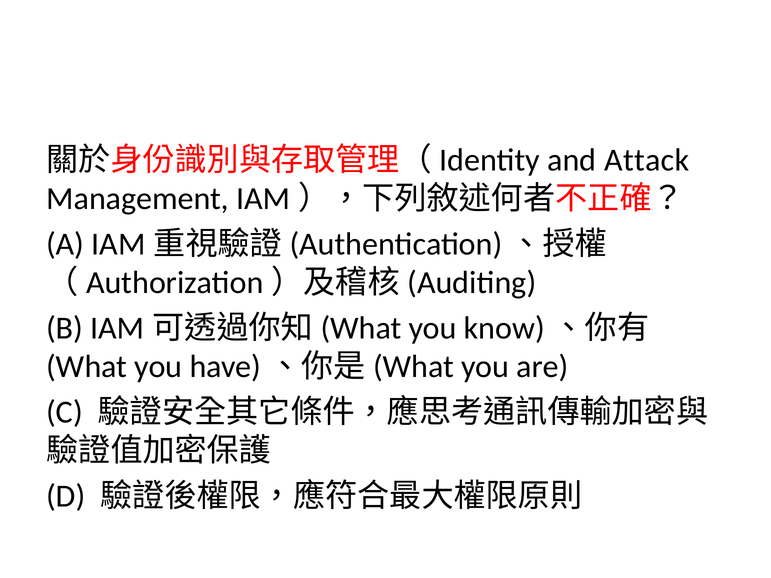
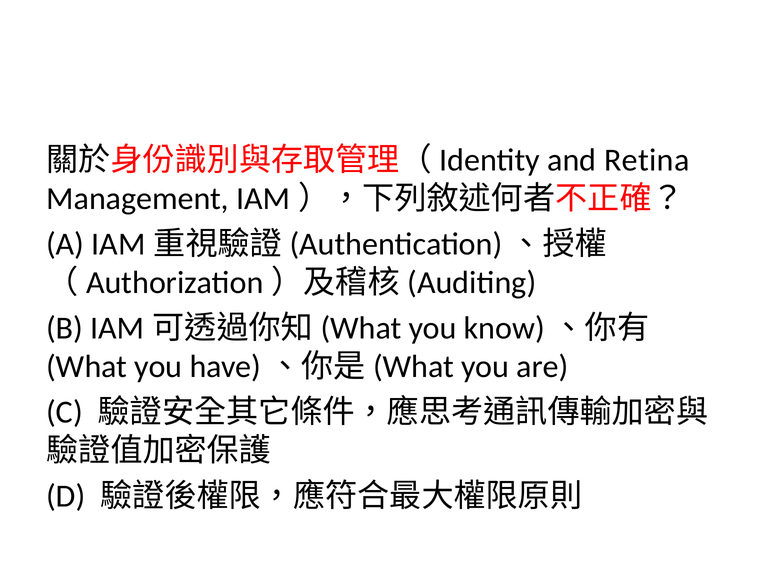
Attack: Attack -> Retina
